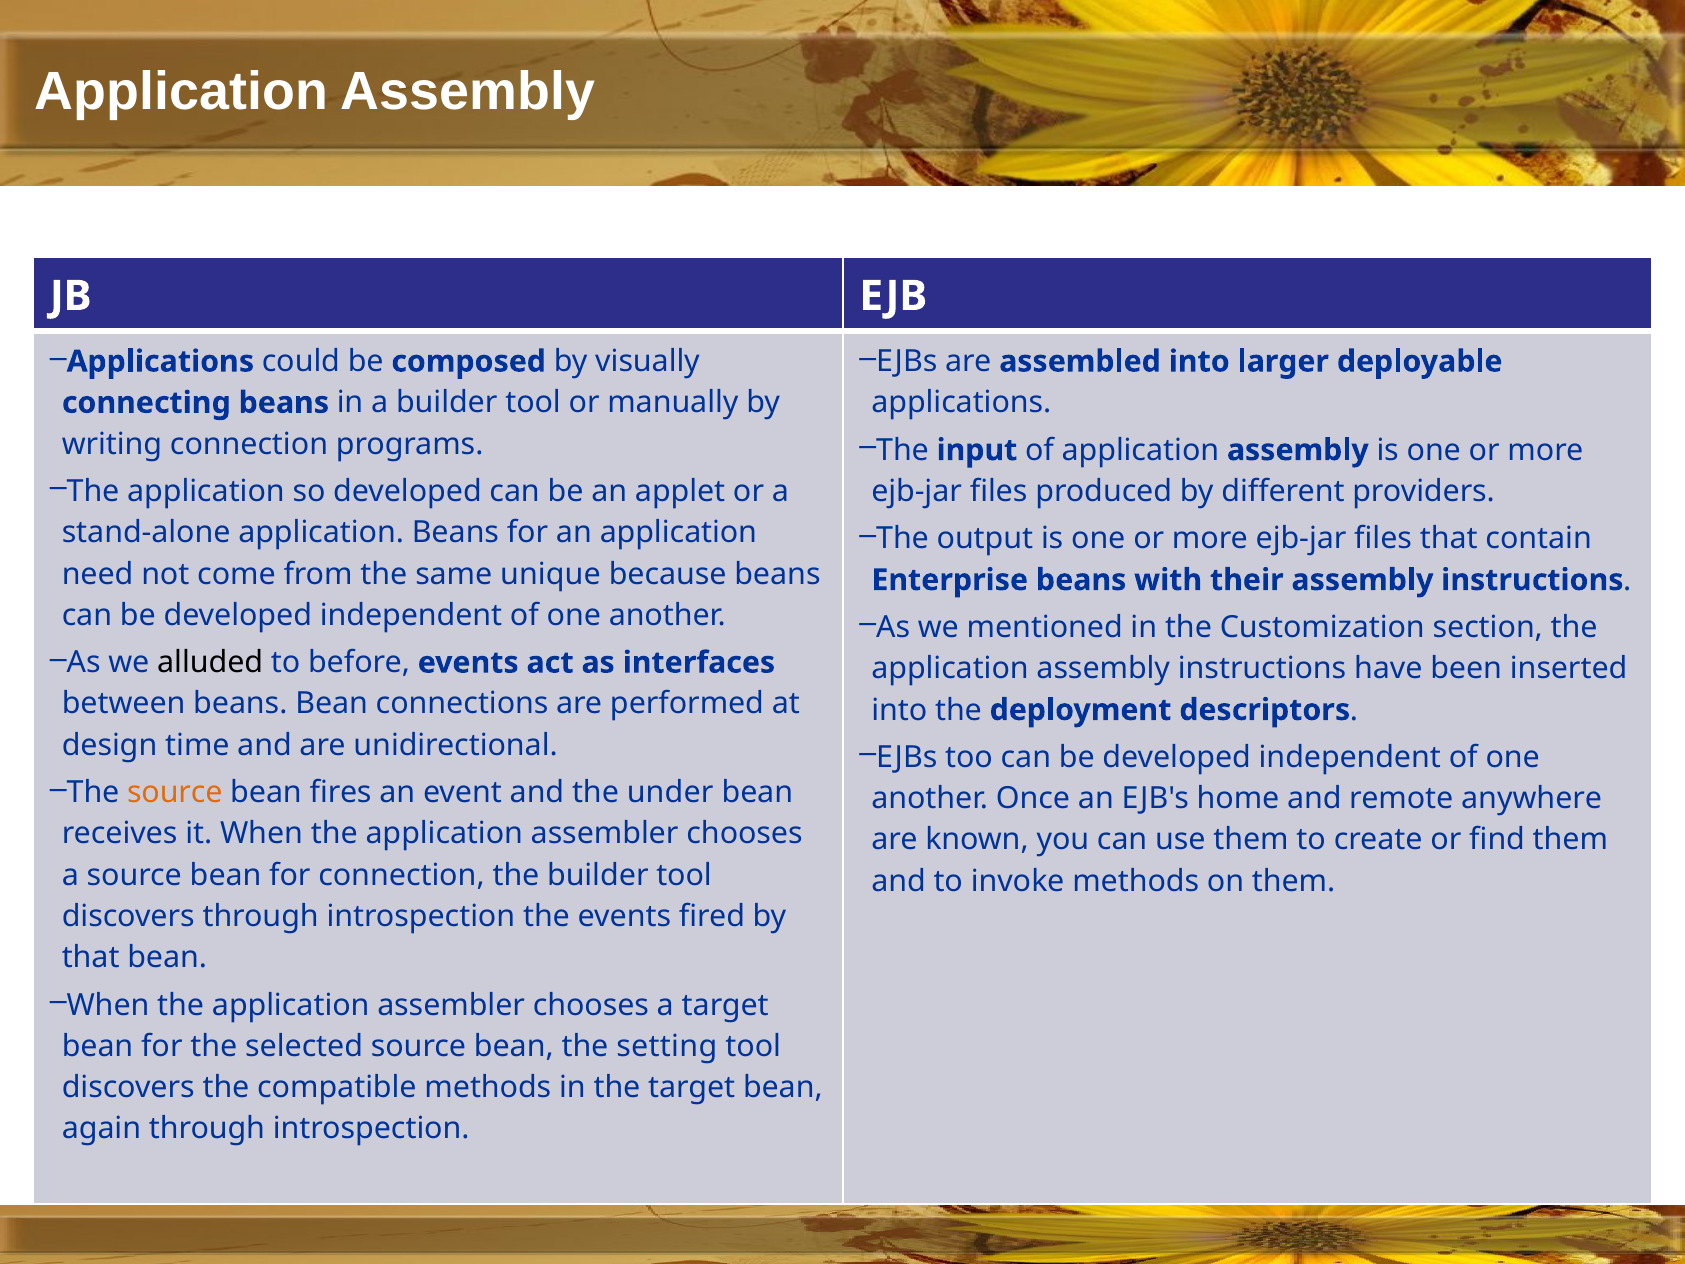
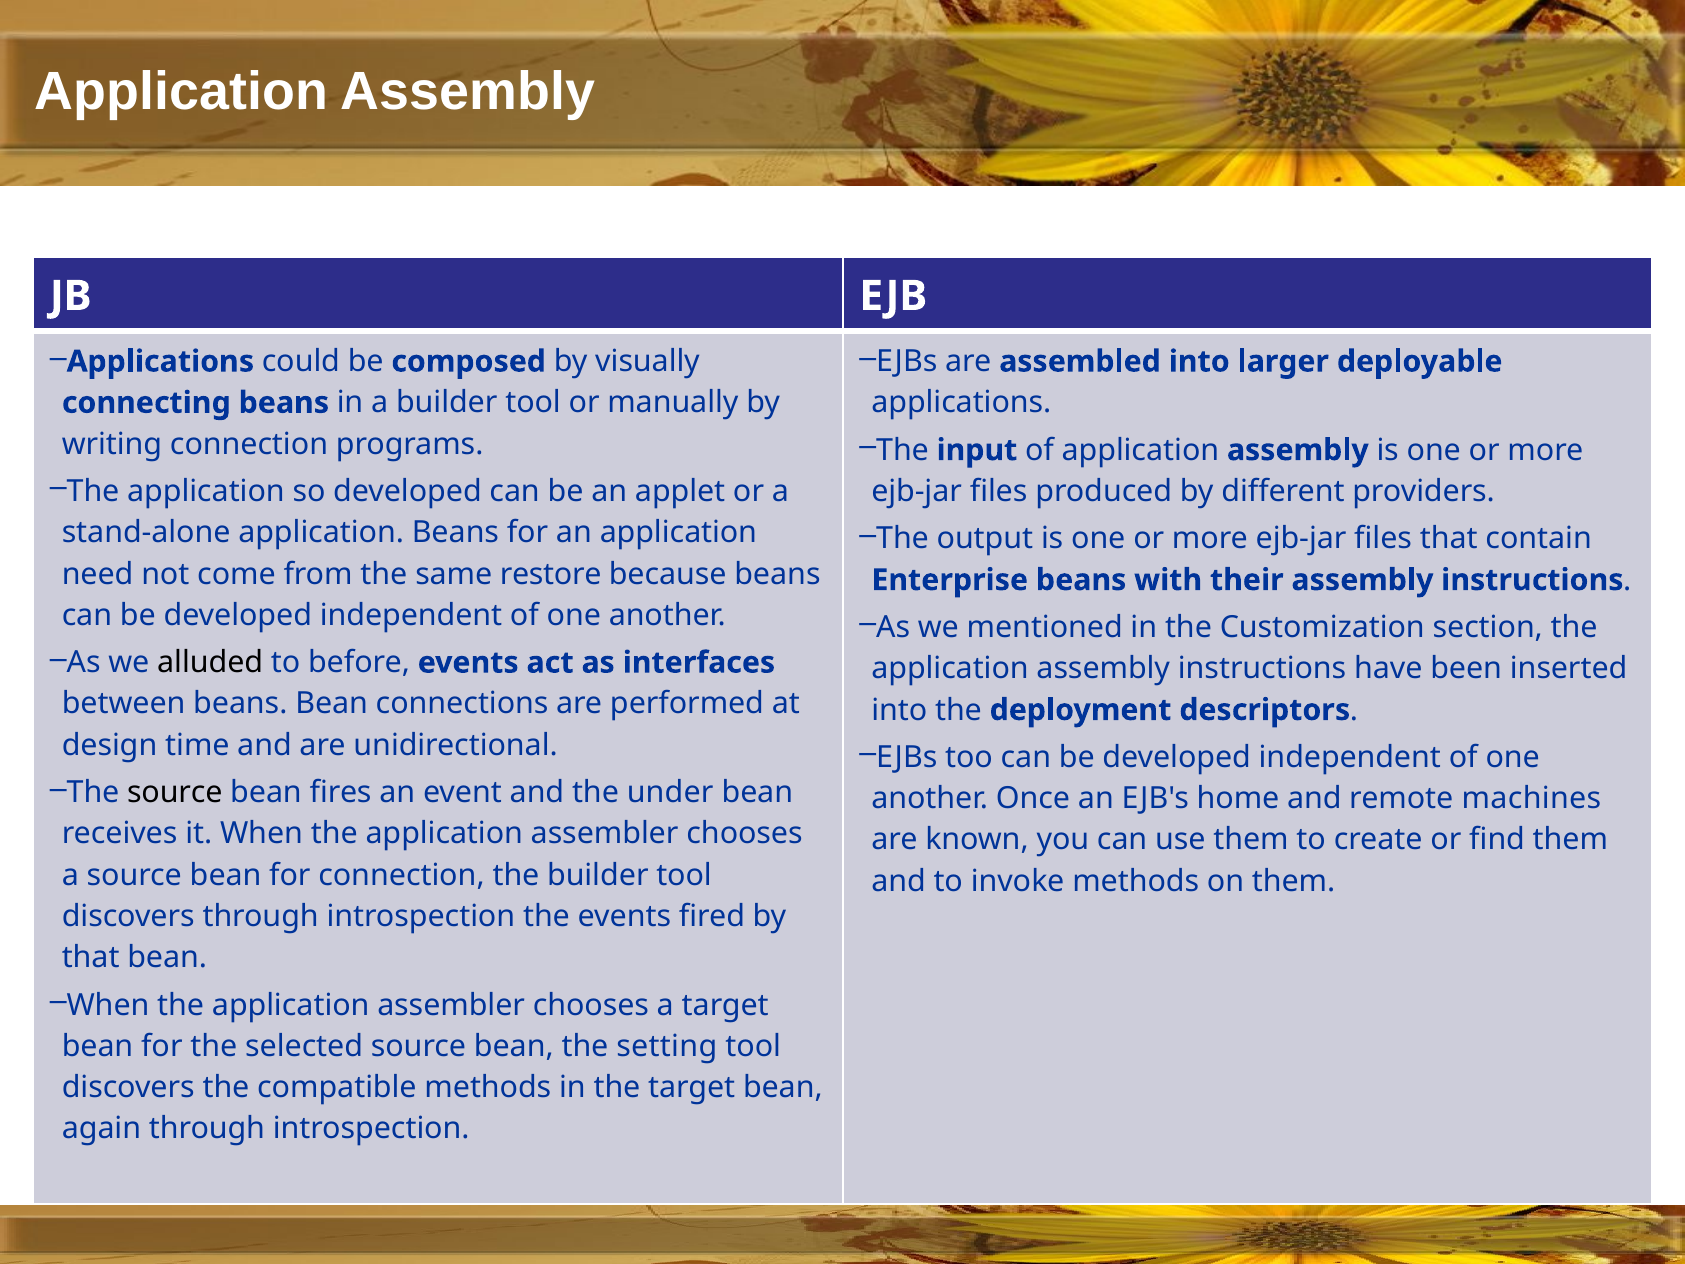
unique: unique -> restore
source at (175, 792) colour: orange -> black
anywhere: anywhere -> machines
